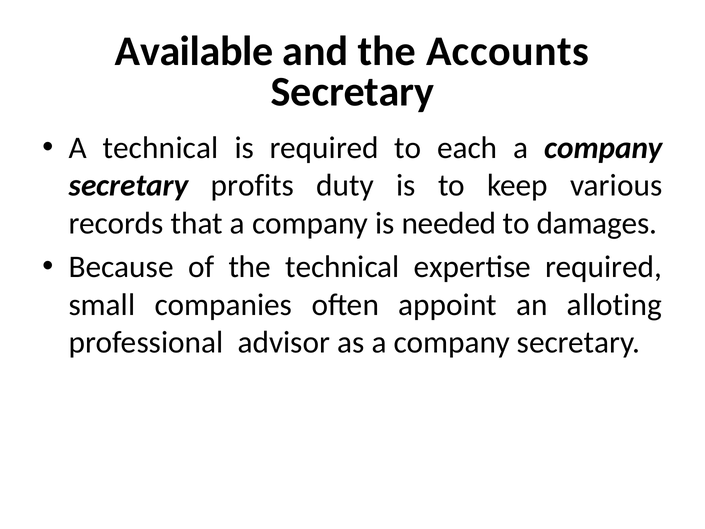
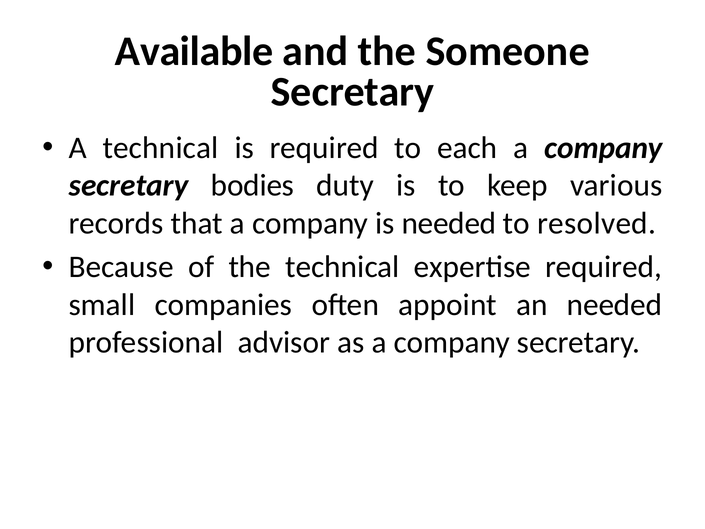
Accounts: Accounts -> Someone
profits: profits -> bodies
damages: damages -> resolved
an alloting: alloting -> needed
